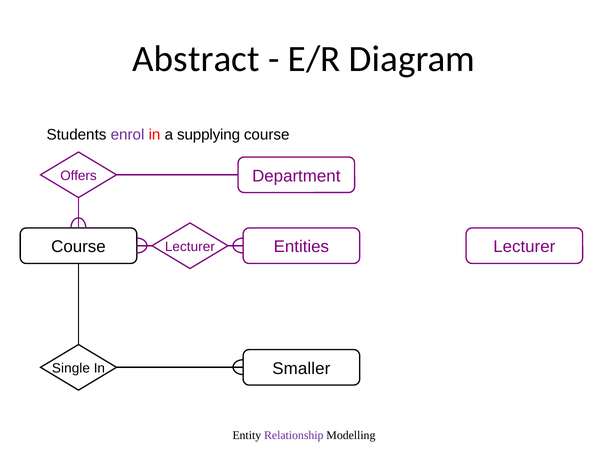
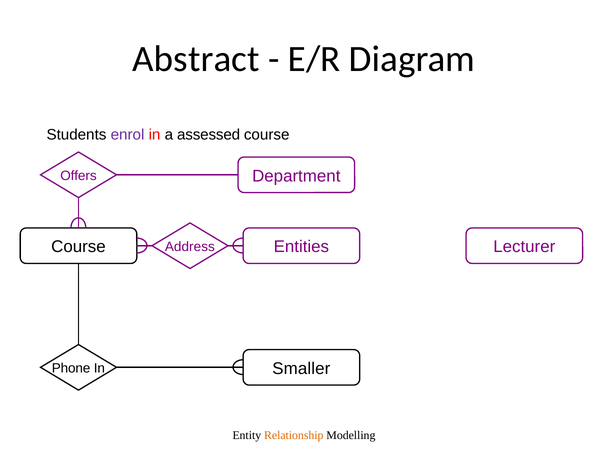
supplying: supplying -> assessed
Lecturer at (190, 247): Lecturer -> Address
Single: Single -> Phone
Relationship colour: purple -> orange
